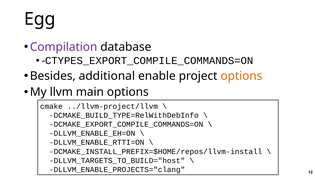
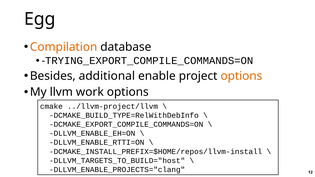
Compilation colour: purple -> orange
CTYPES_EXPORT_COMPILE_COMMANDS=ON: CTYPES_EXPORT_COMPILE_COMMANDS=ON -> TRYING_EXPORT_COMPILE_COMMANDS=ON
main: main -> work
